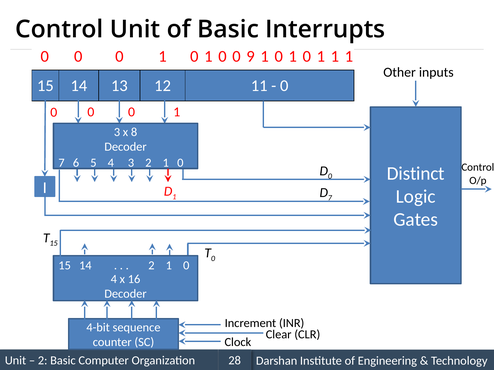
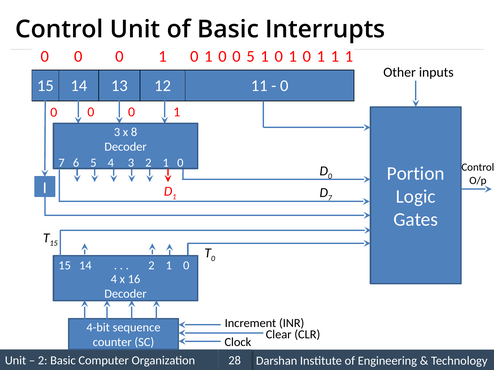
9 at (251, 56): 9 -> 5
Distinct: Distinct -> Portion
